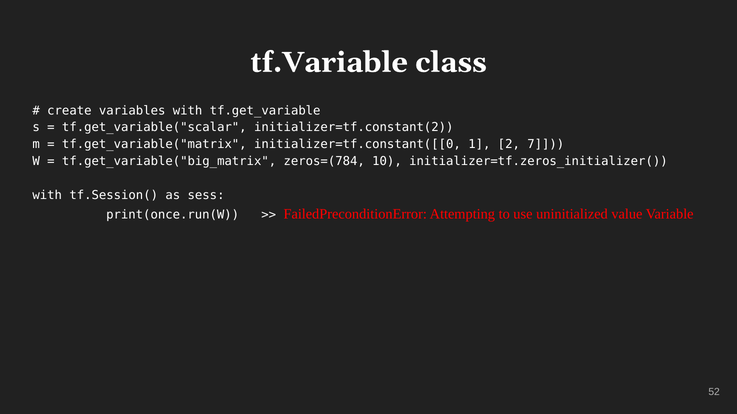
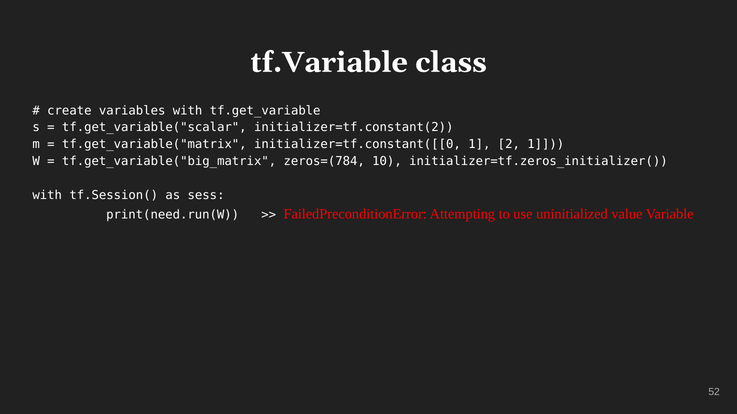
2 7: 7 -> 1
print(once.run(W: print(once.run(W -> print(need.run(W
